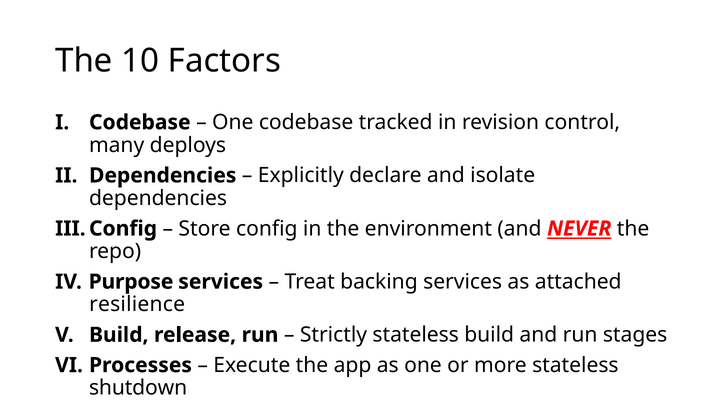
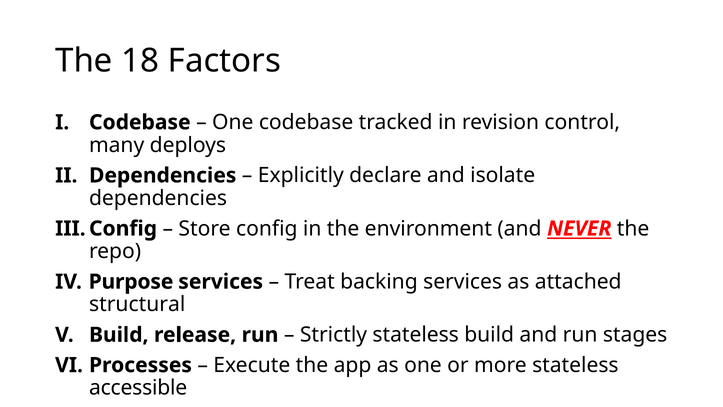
10: 10 -> 18
resilience: resilience -> structural
shutdown: shutdown -> accessible
